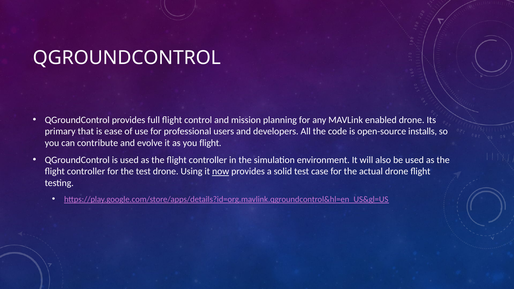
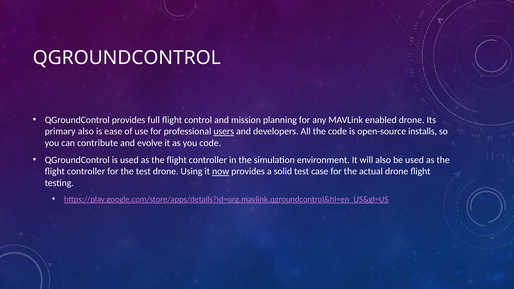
primary that: that -> also
users underline: none -> present
you flight: flight -> code
